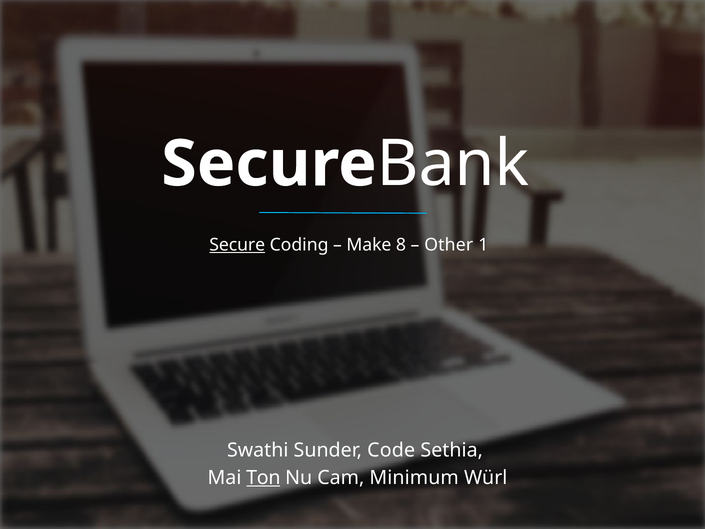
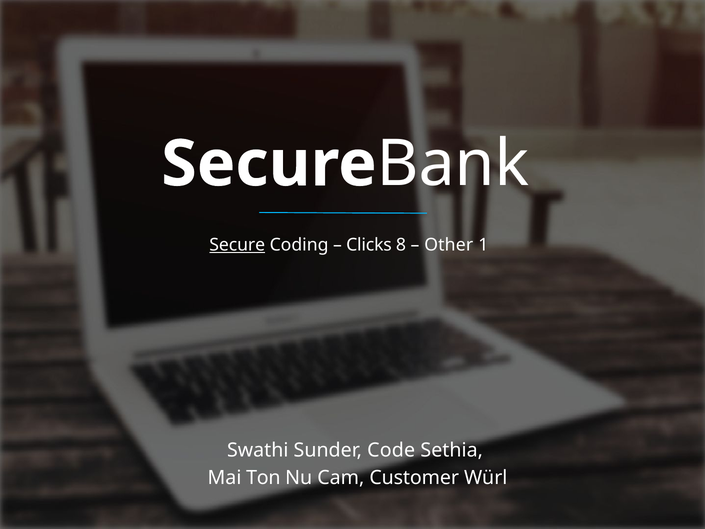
Make: Make -> Clicks
Ton underline: present -> none
Minimum: Minimum -> Customer
